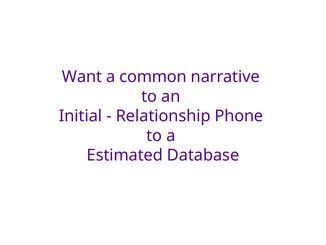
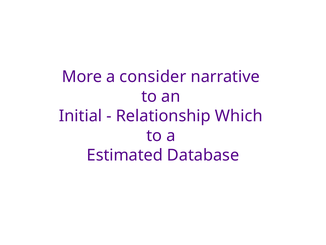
Want: Want -> More
common: common -> consider
Phone: Phone -> Which
